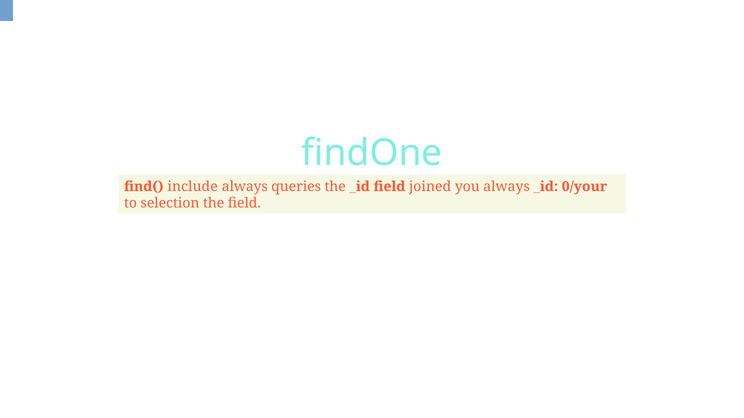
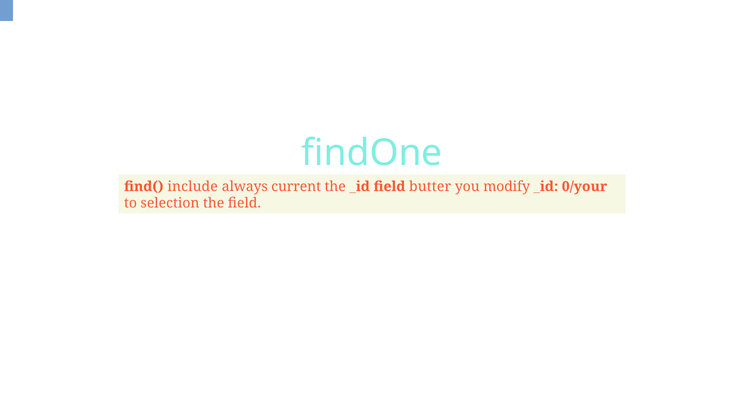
queries: queries -> current
joined: joined -> butter
you always: always -> modify
